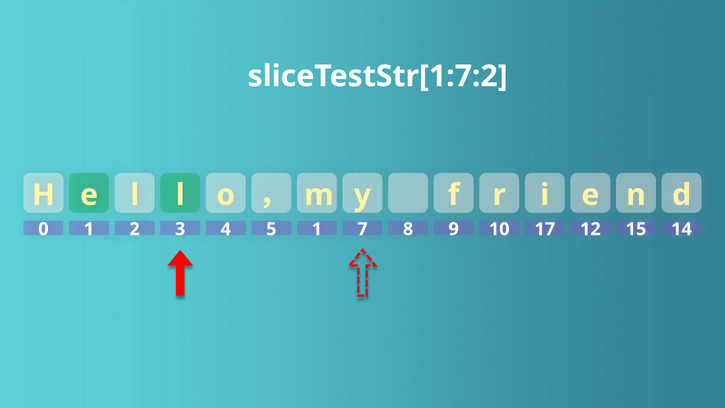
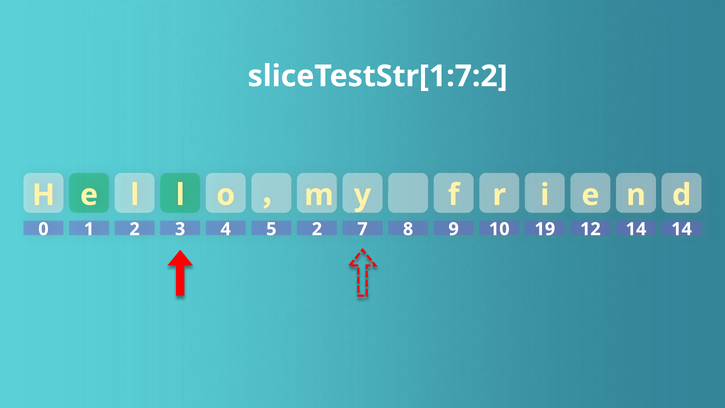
5 1: 1 -> 2
17: 17 -> 19
12 15: 15 -> 14
